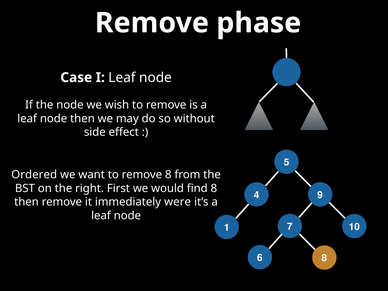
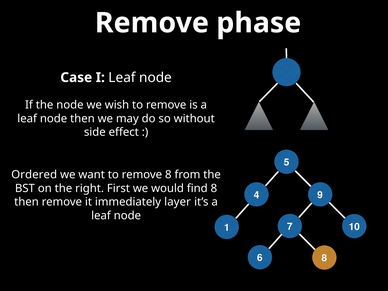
were: were -> layer
